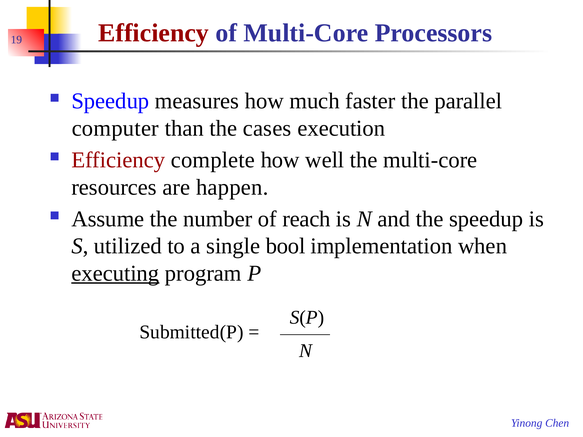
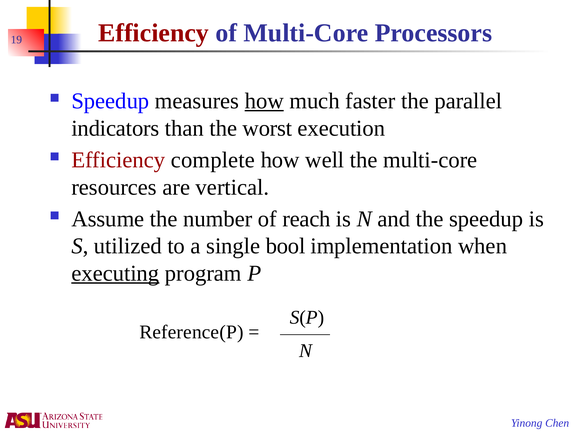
how at (264, 101) underline: none -> present
computer: computer -> indicators
cases: cases -> worst
happen: happen -> vertical
Submitted(P: Submitted(P -> Reference(P
